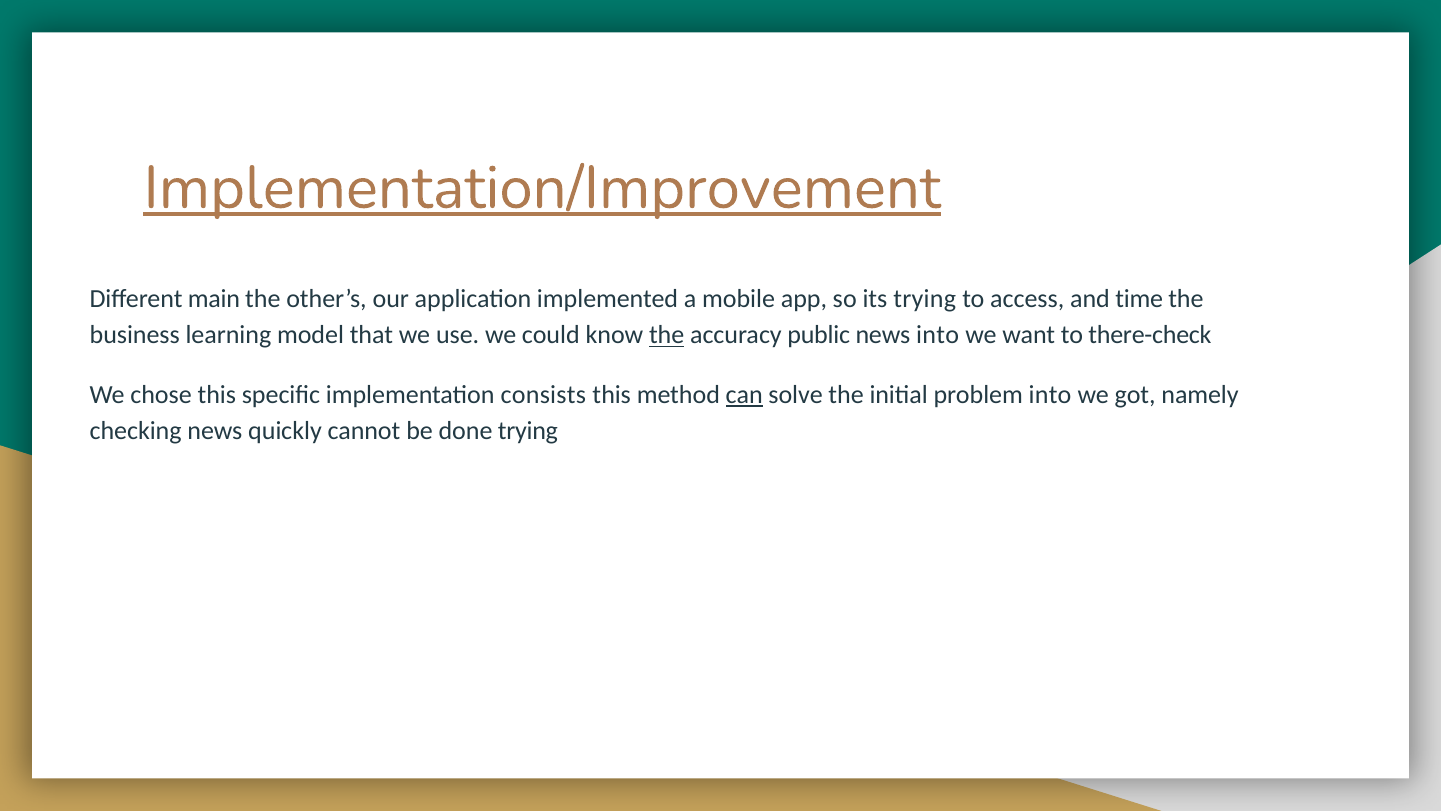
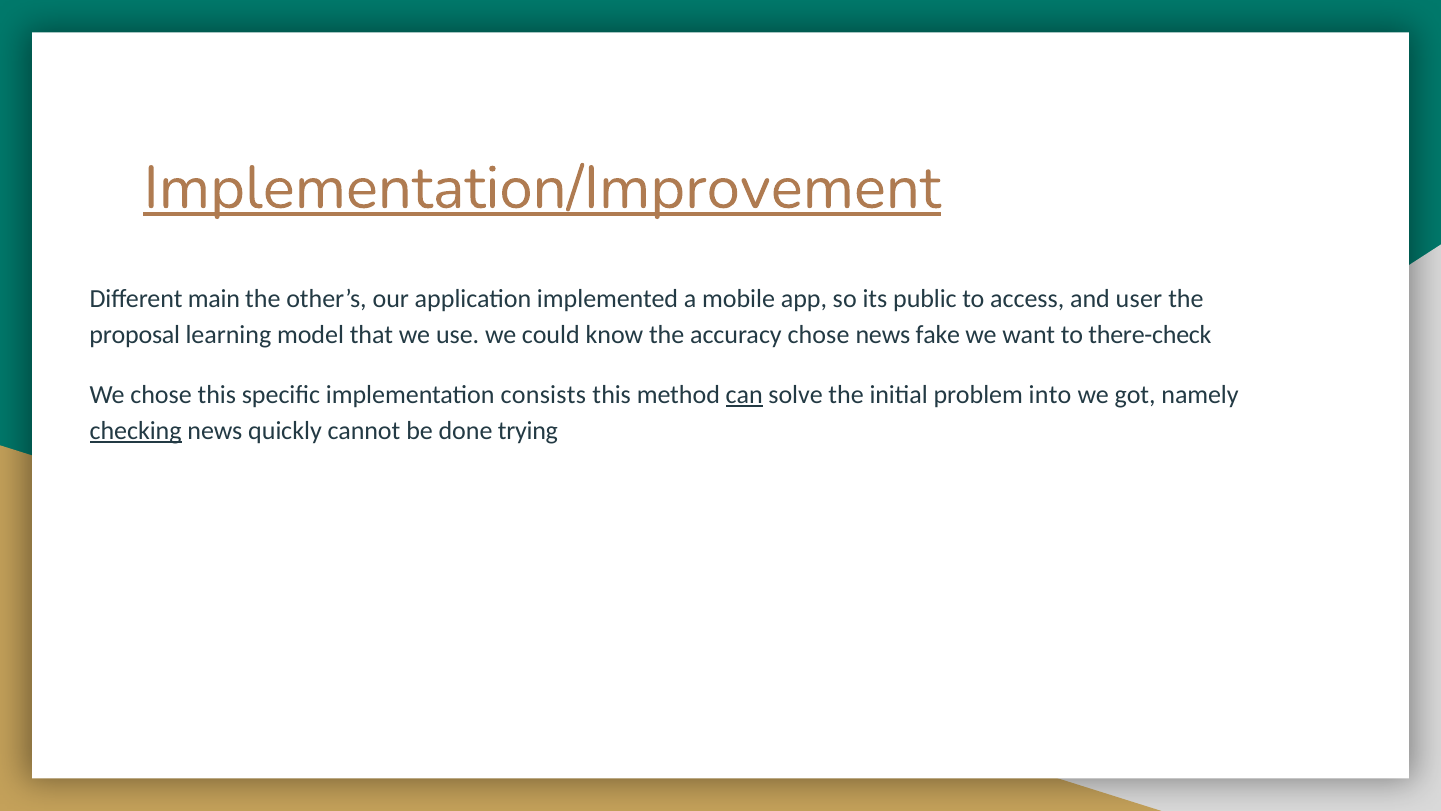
its trying: trying -> public
time: time -> user
business: business -> proposal
the at (667, 335) underline: present -> none
accuracy public: public -> chose
news into: into -> fake
checking underline: none -> present
